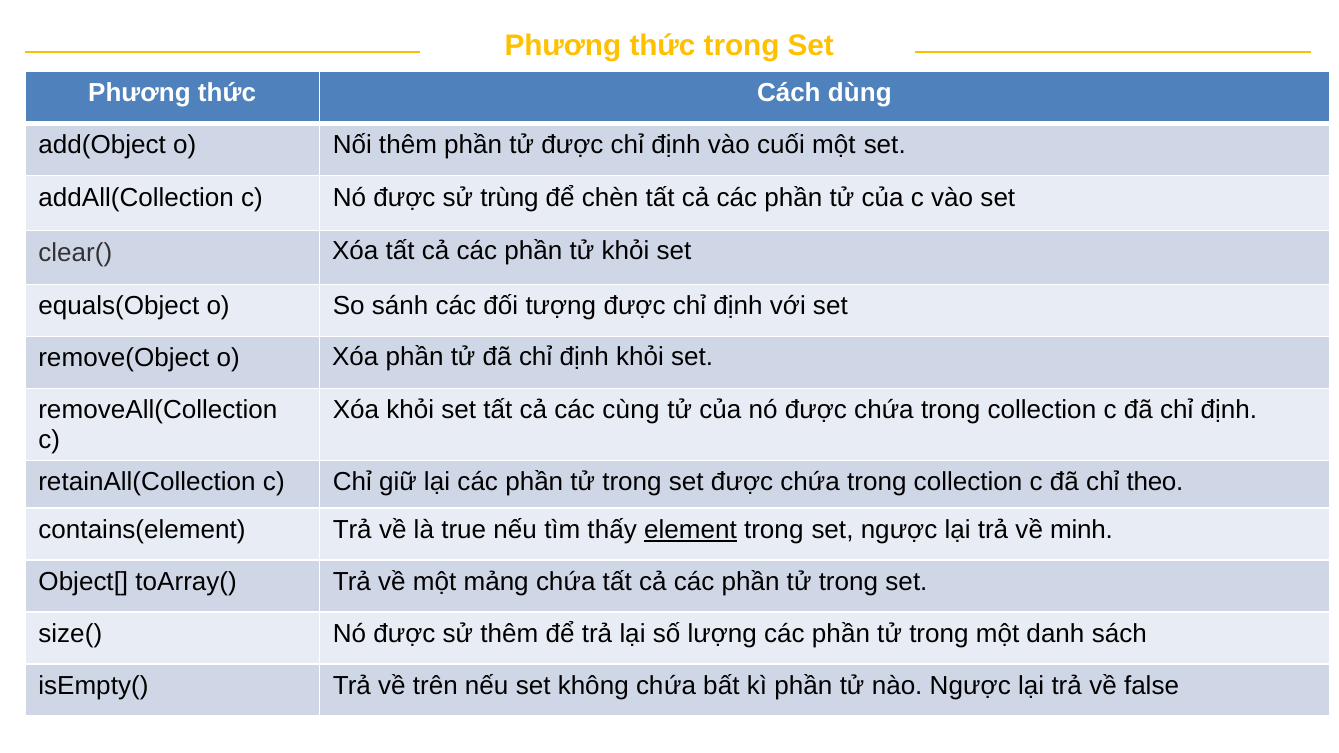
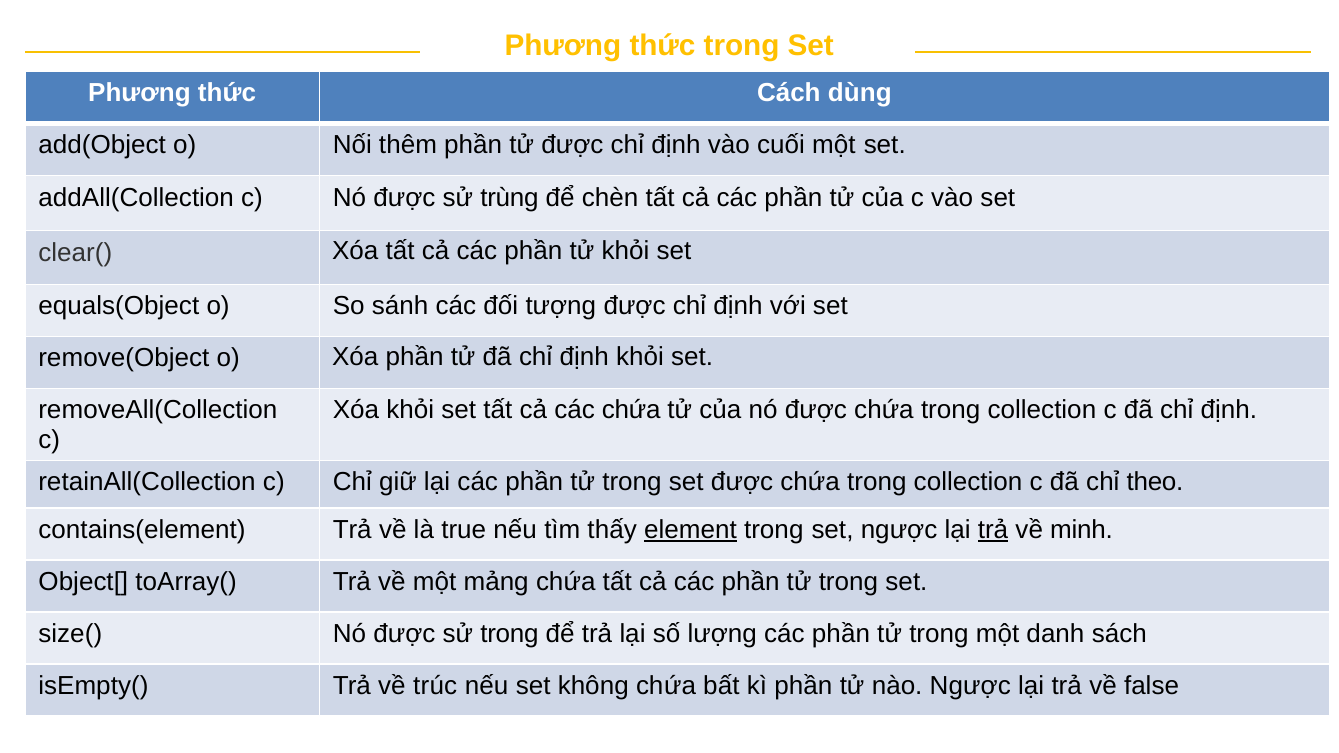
các cùng: cùng -> chứa
trả at (993, 530) underline: none -> present
sử thêm: thêm -> trong
trên: trên -> trúc
